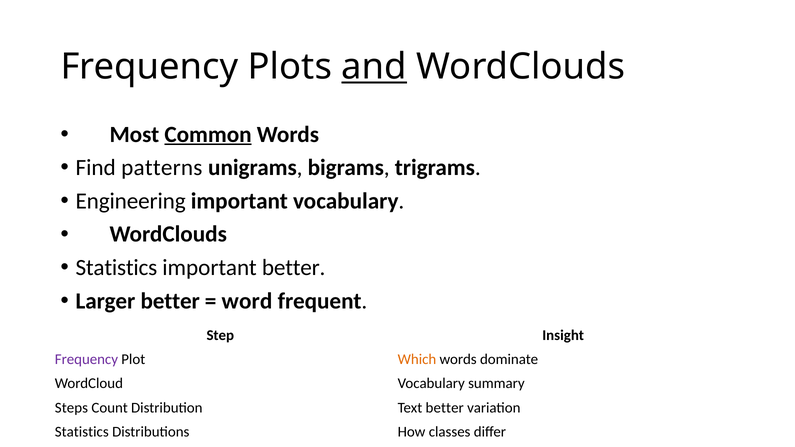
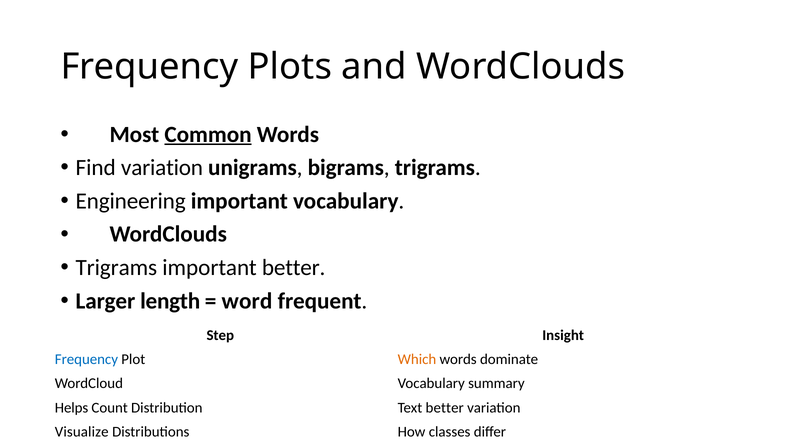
and underline: present -> none
Find patterns: patterns -> variation
Statistics at (116, 268): Statistics -> Trigrams
Larger better: better -> length
Frequency at (86, 359) colour: purple -> blue
Steps: Steps -> Helps
Statistics at (82, 432): Statistics -> Visualize
